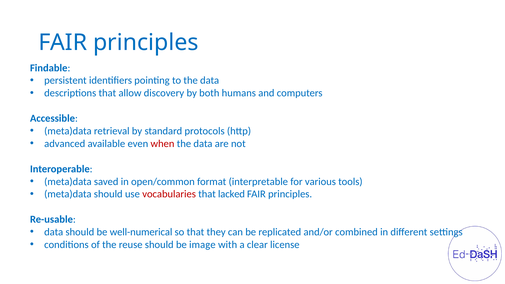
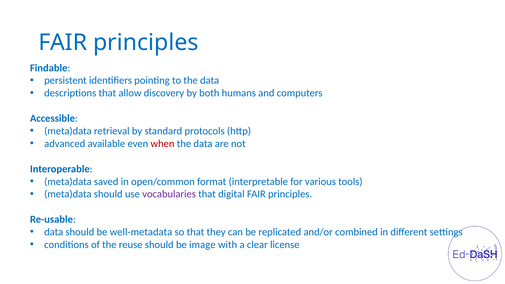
vocabularies colour: red -> purple
lacked: lacked -> digital
well-numerical: well-numerical -> well-metadata
